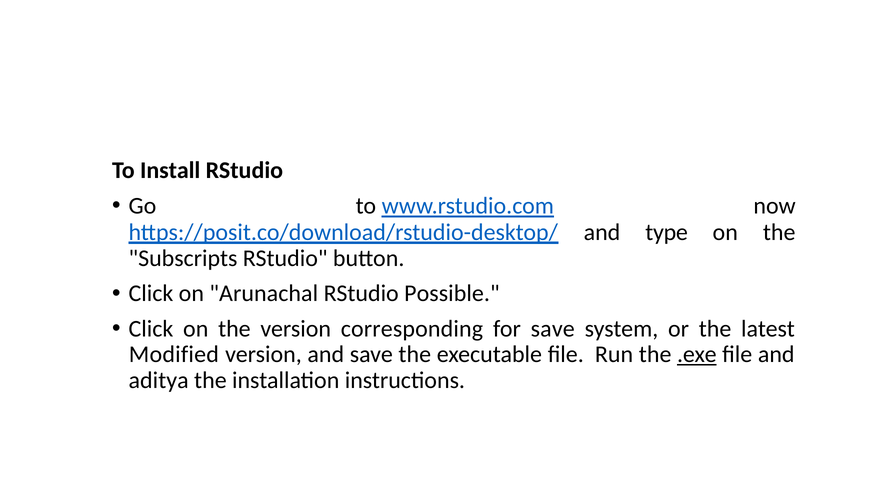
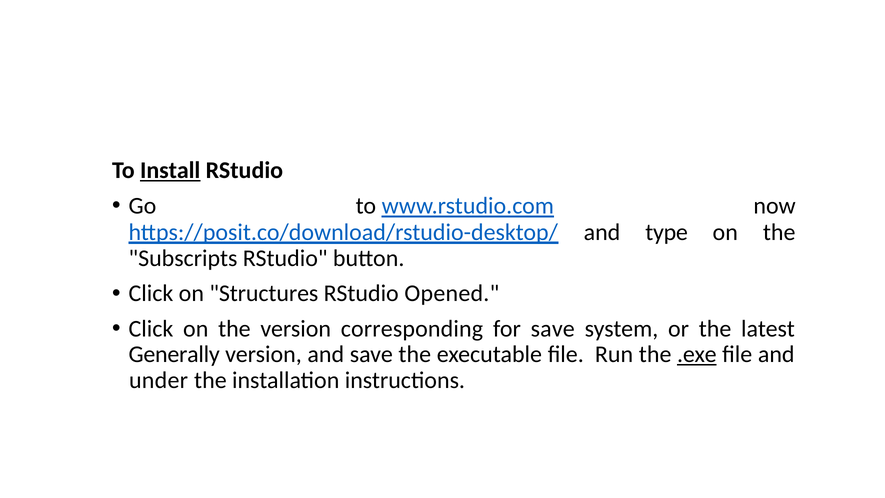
Install underline: none -> present
Arunachal: Arunachal -> Structures
Possible: Possible -> Opened
Modified: Modified -> Generally
aditya: aditya -> under
